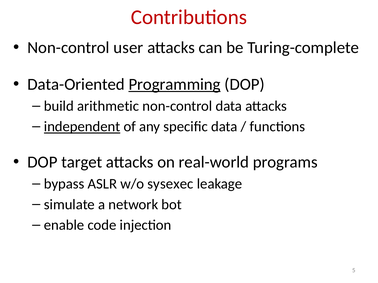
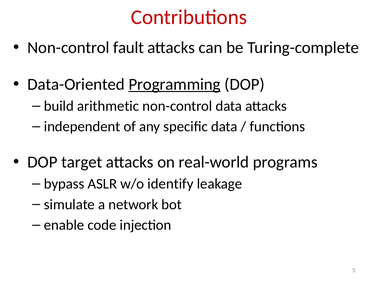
user: user -> fault
independent underline: present -> none
sysexec: sysexec -> identify
